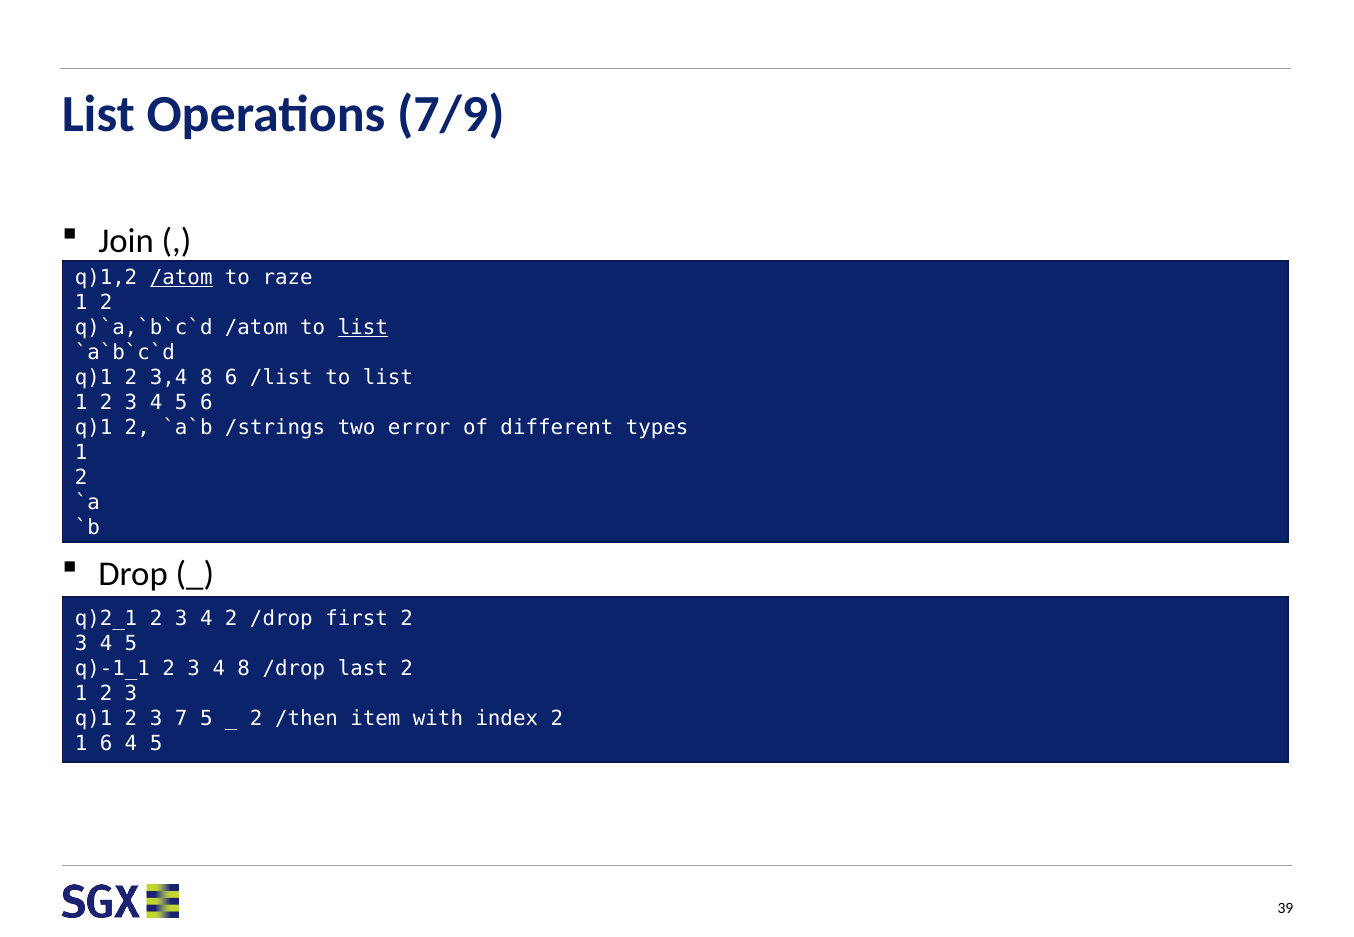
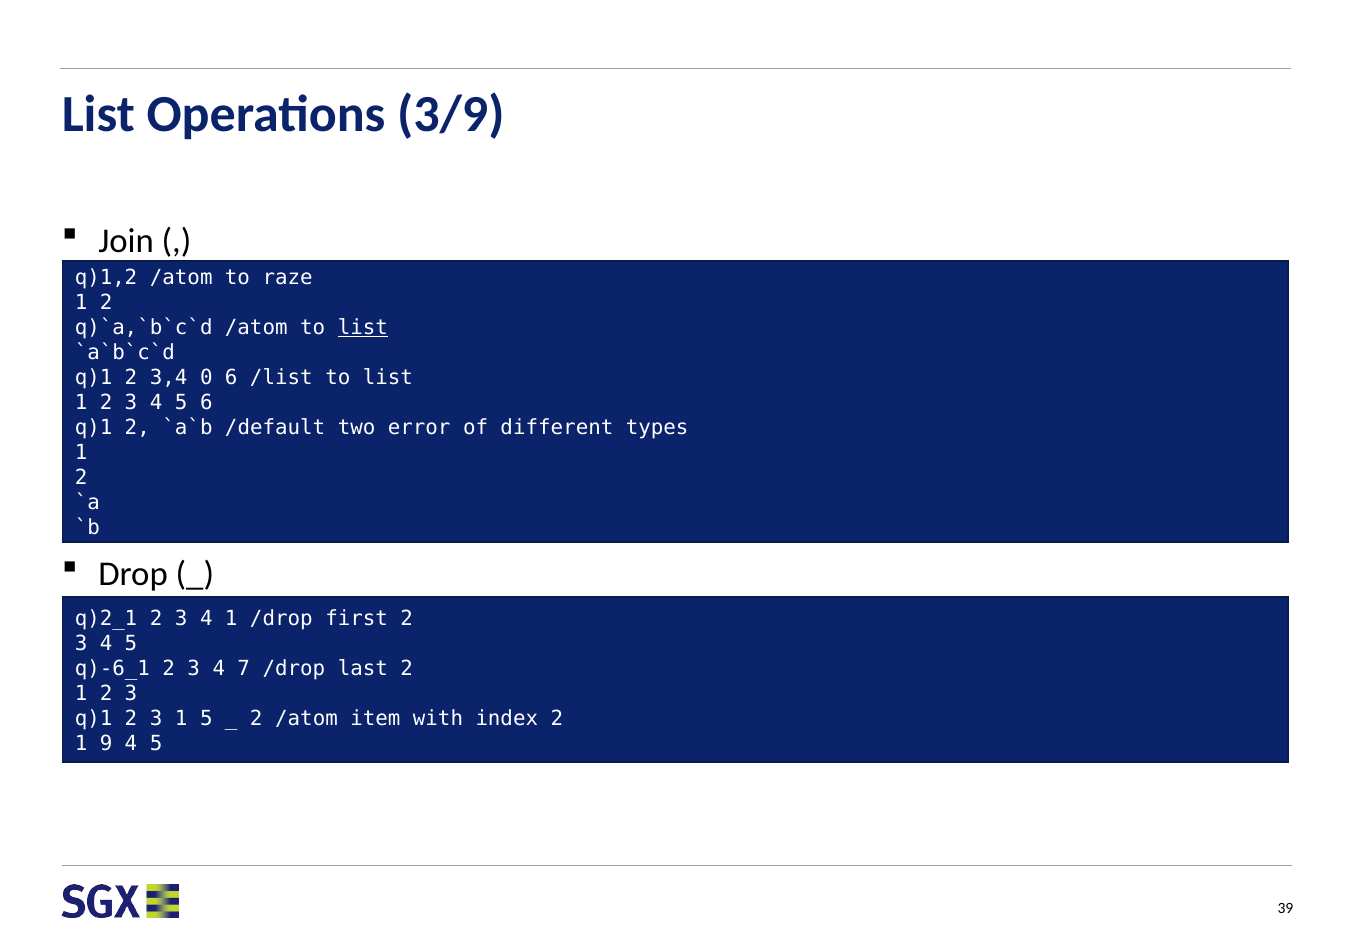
7/9: 7/9 -> 3/9
/atom at (181, 278) underline: present -> none
3,4 8: 8 -> 0
/strings: /strings -> /default
4 2: 2 -> 1
q)-1_1: q)-1_1 -> q)-6_1
4 8: 8 -> 7
3 7: 7 -> 1
2 /then: /then -> /atom
1 6: 6 -> 9
